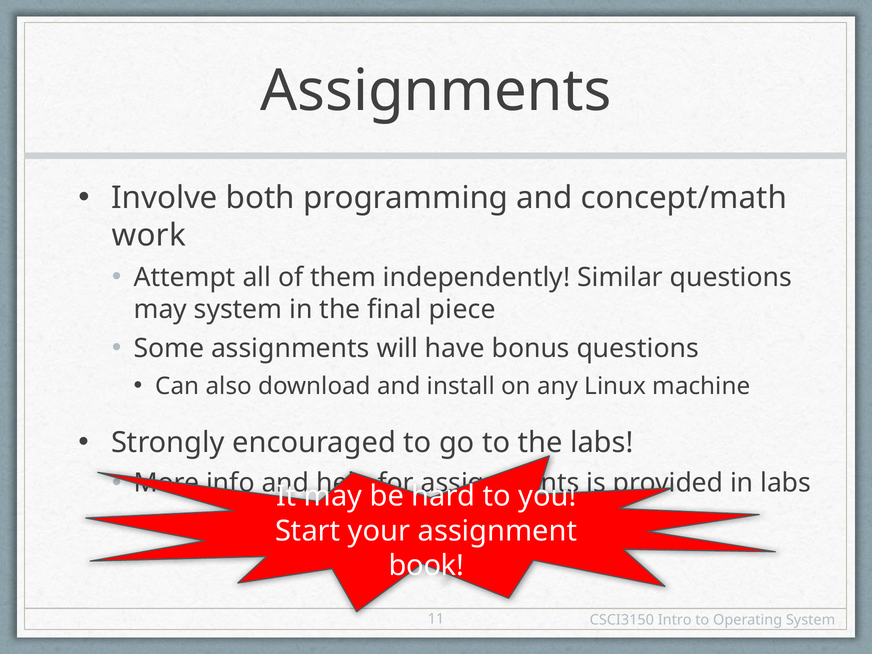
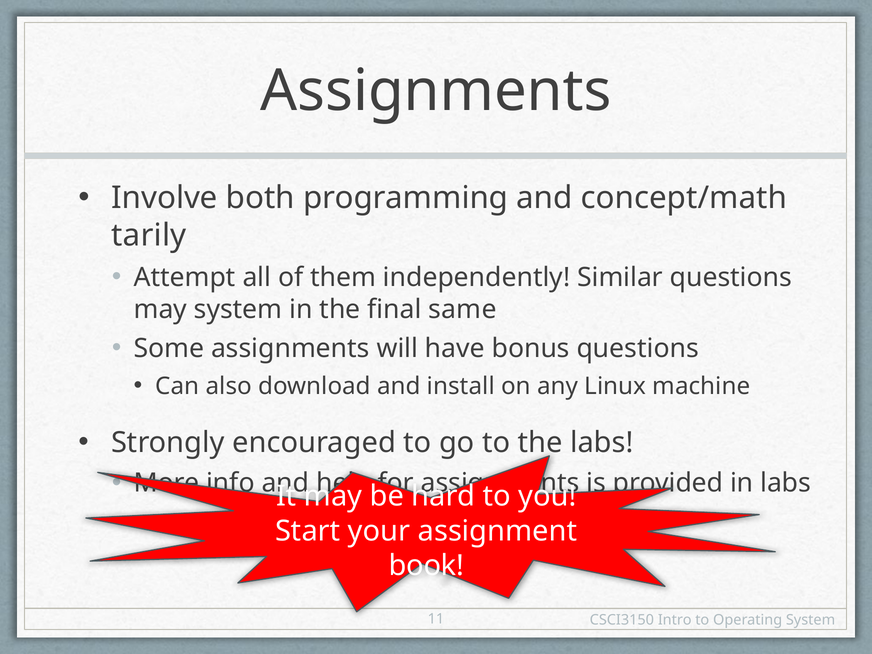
work: work -> tarily
piece: piece -> same
